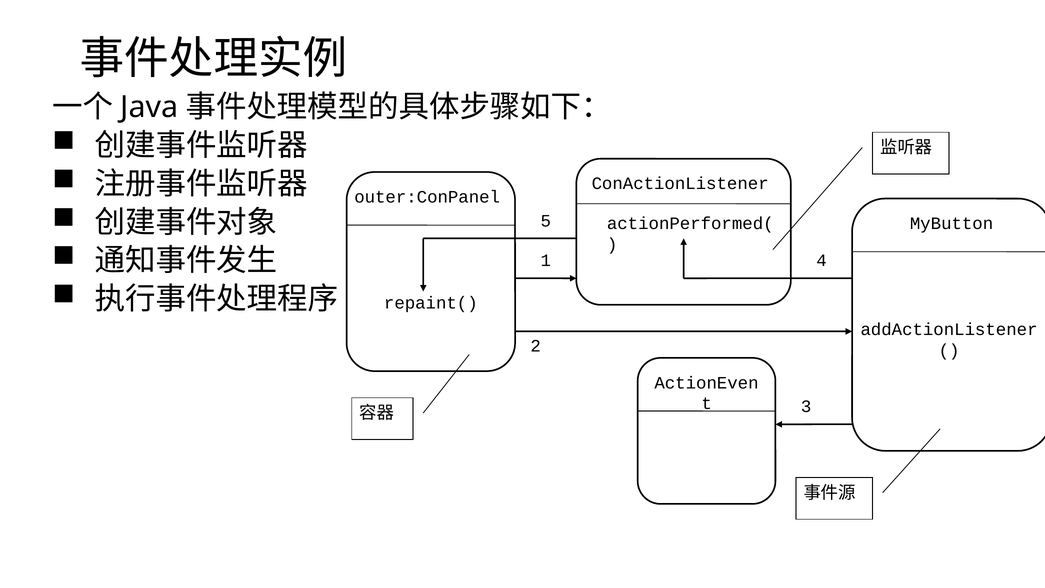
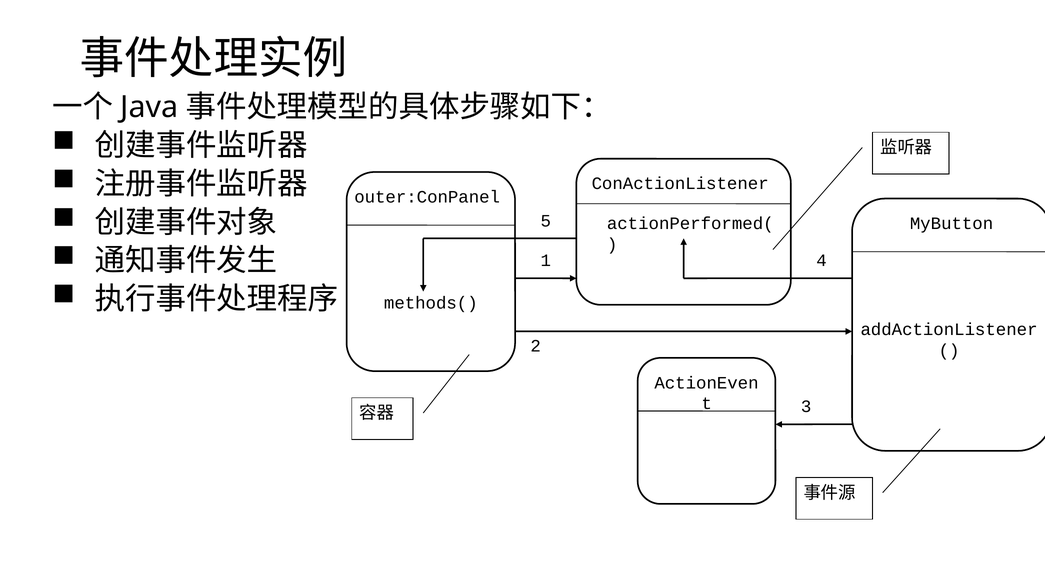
repaint(: repaint( -> methods(
